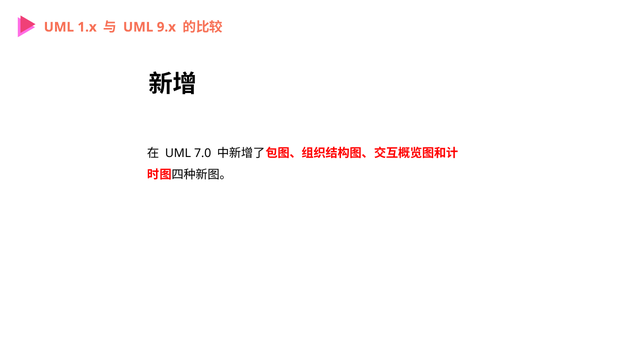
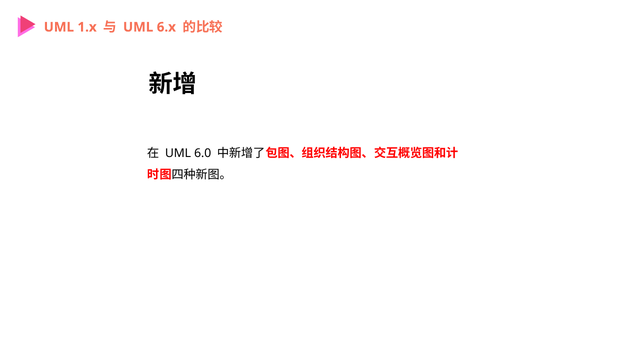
9.x: 9.x -> 6.x
7.0: 7.0 -> 6.0
